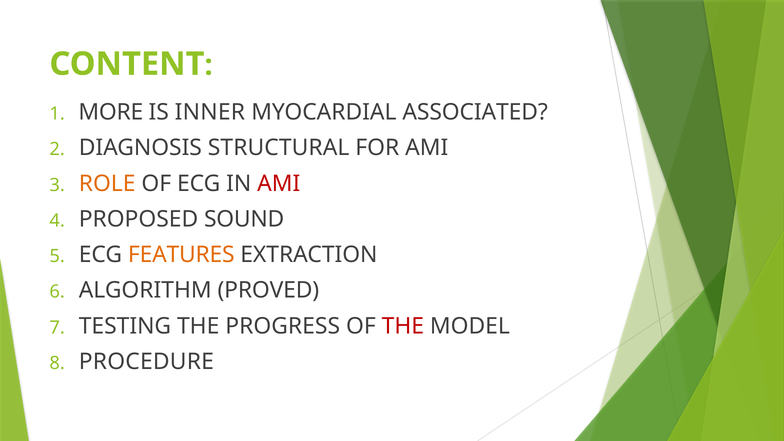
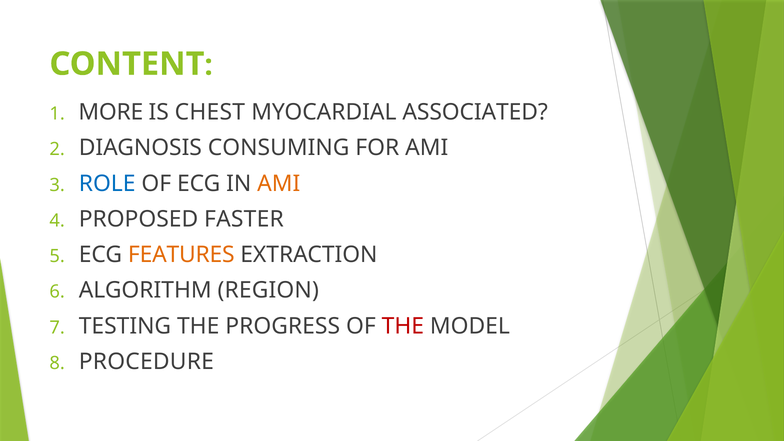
INNER: INNER -> CHEST
STRUCTURAL: STRUCTURAL -> CONSUMING
ROLE colour: orange -> blue
AMI at (279, 184) colour: red -> orange
SOUND: SOUND -> FASTER
PROVED: PROVED -> REGION
